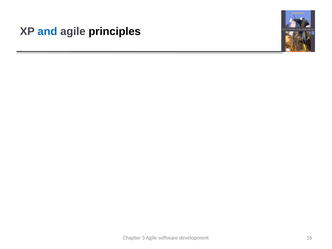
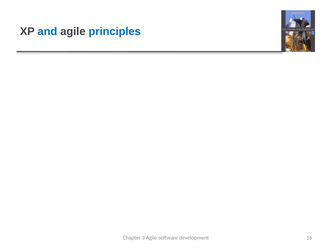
principles colour: black -> blue
